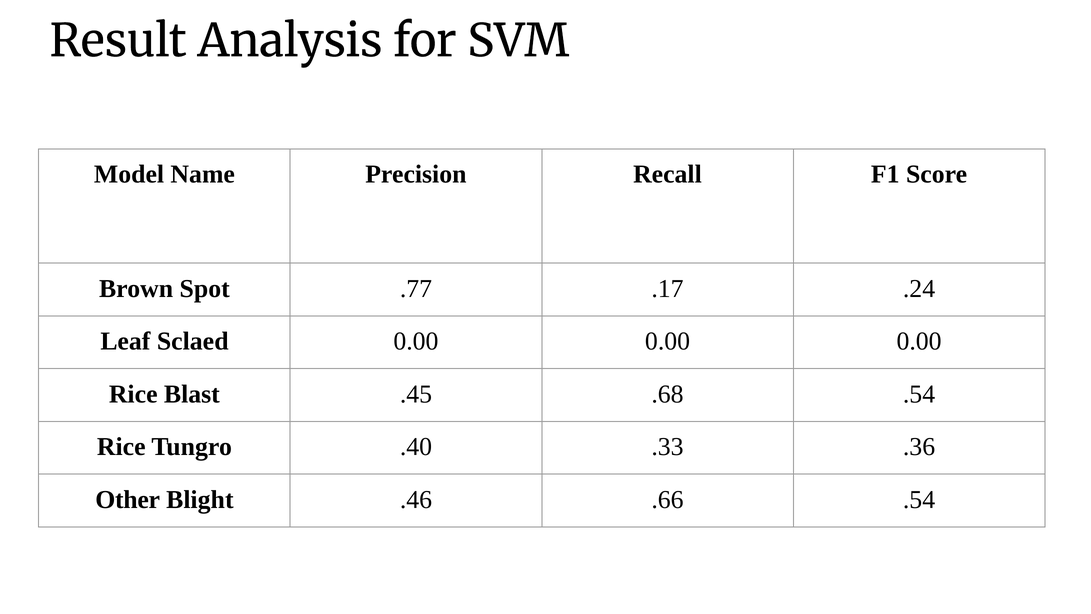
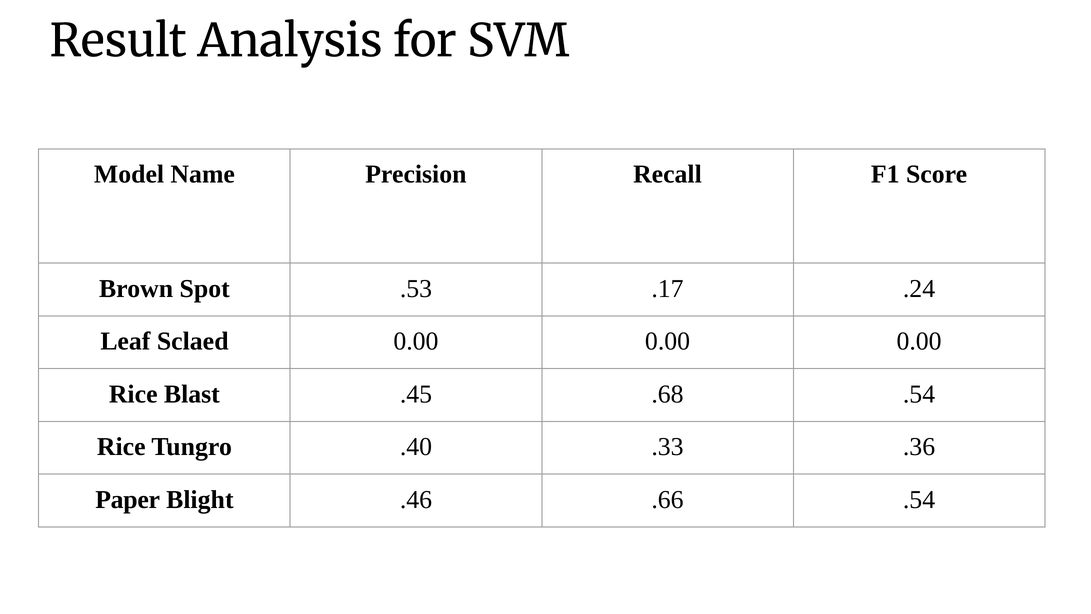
.77: .77 -> .53
Other: Other -> Paper
